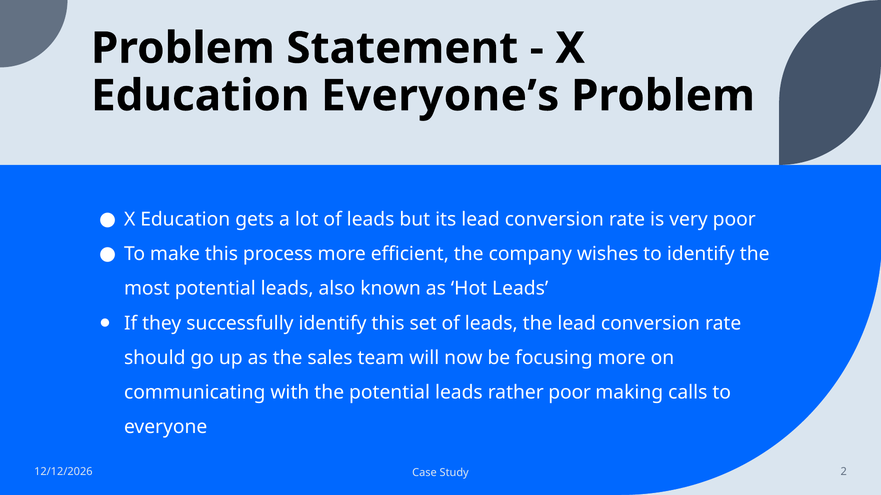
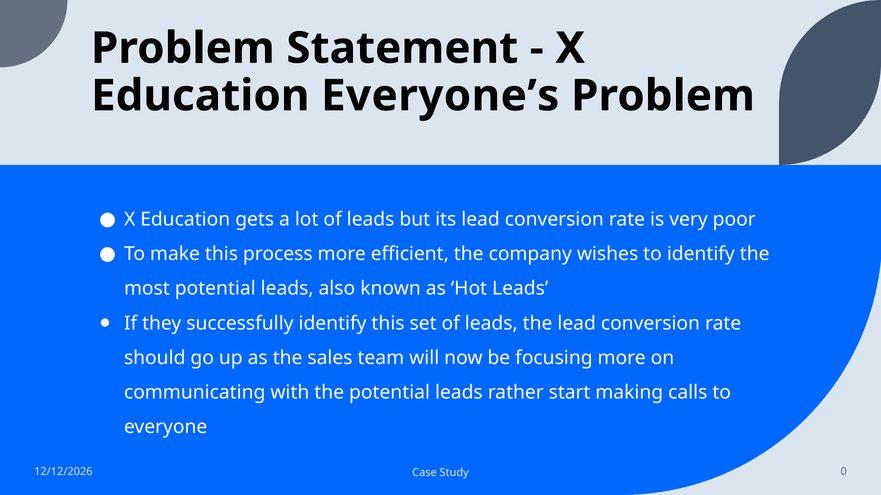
rather poor: poor -> start
2: 2 -> 0
